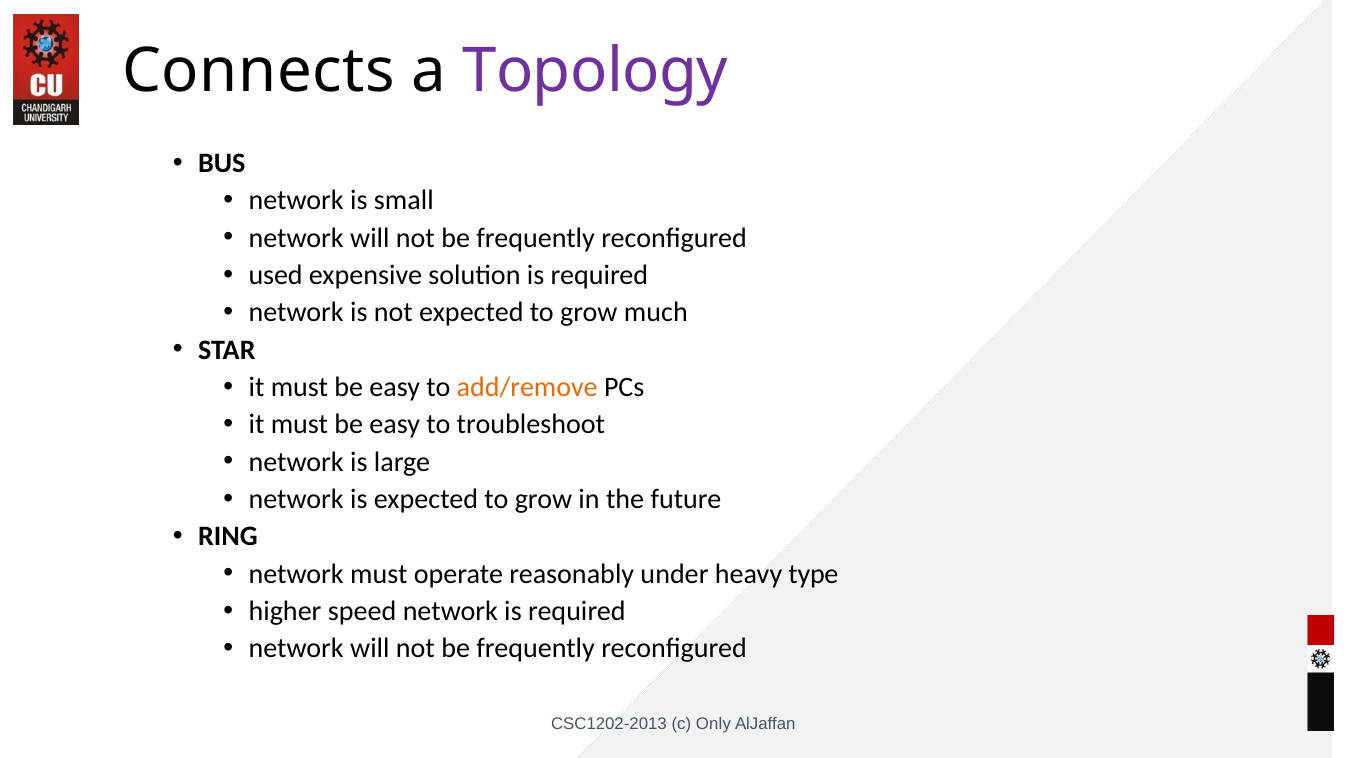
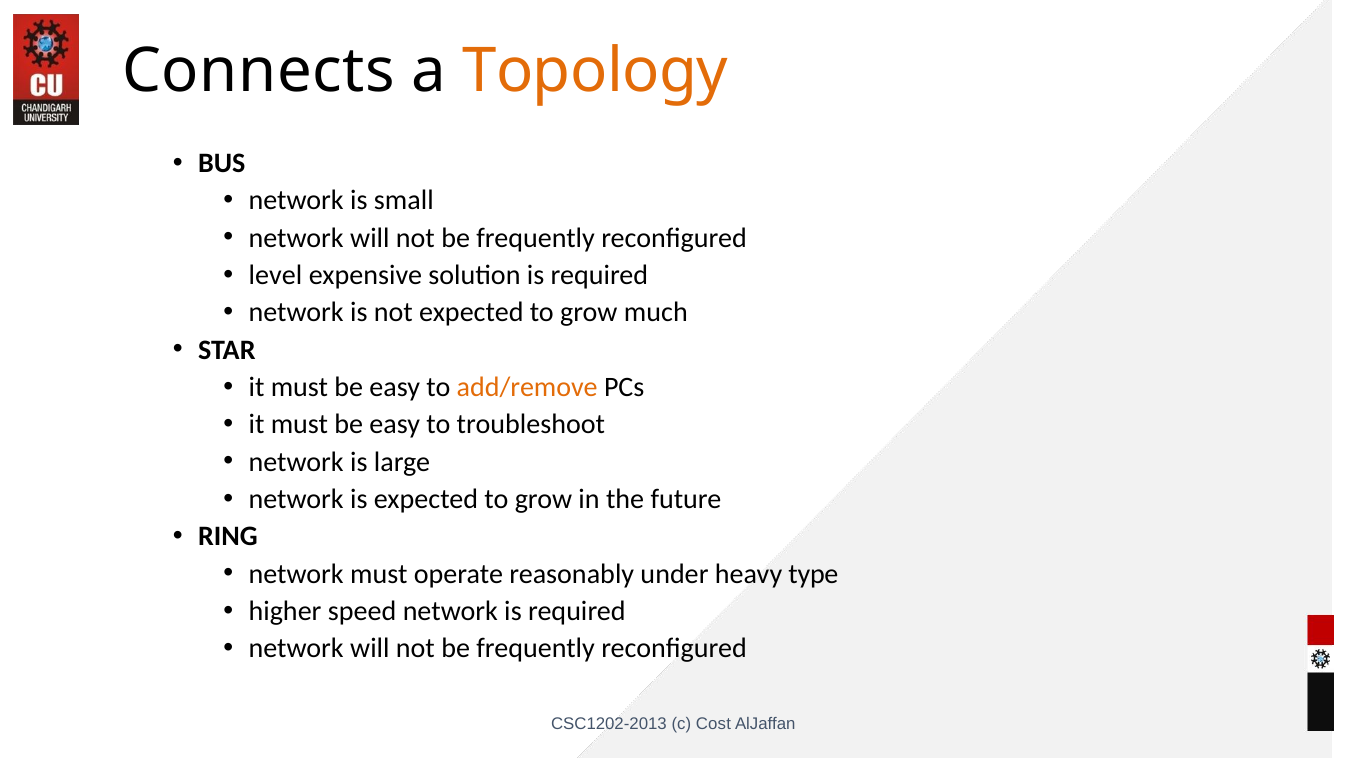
Topology colour: purple -> orange
used: used -> level
Only: Only -> Cost
